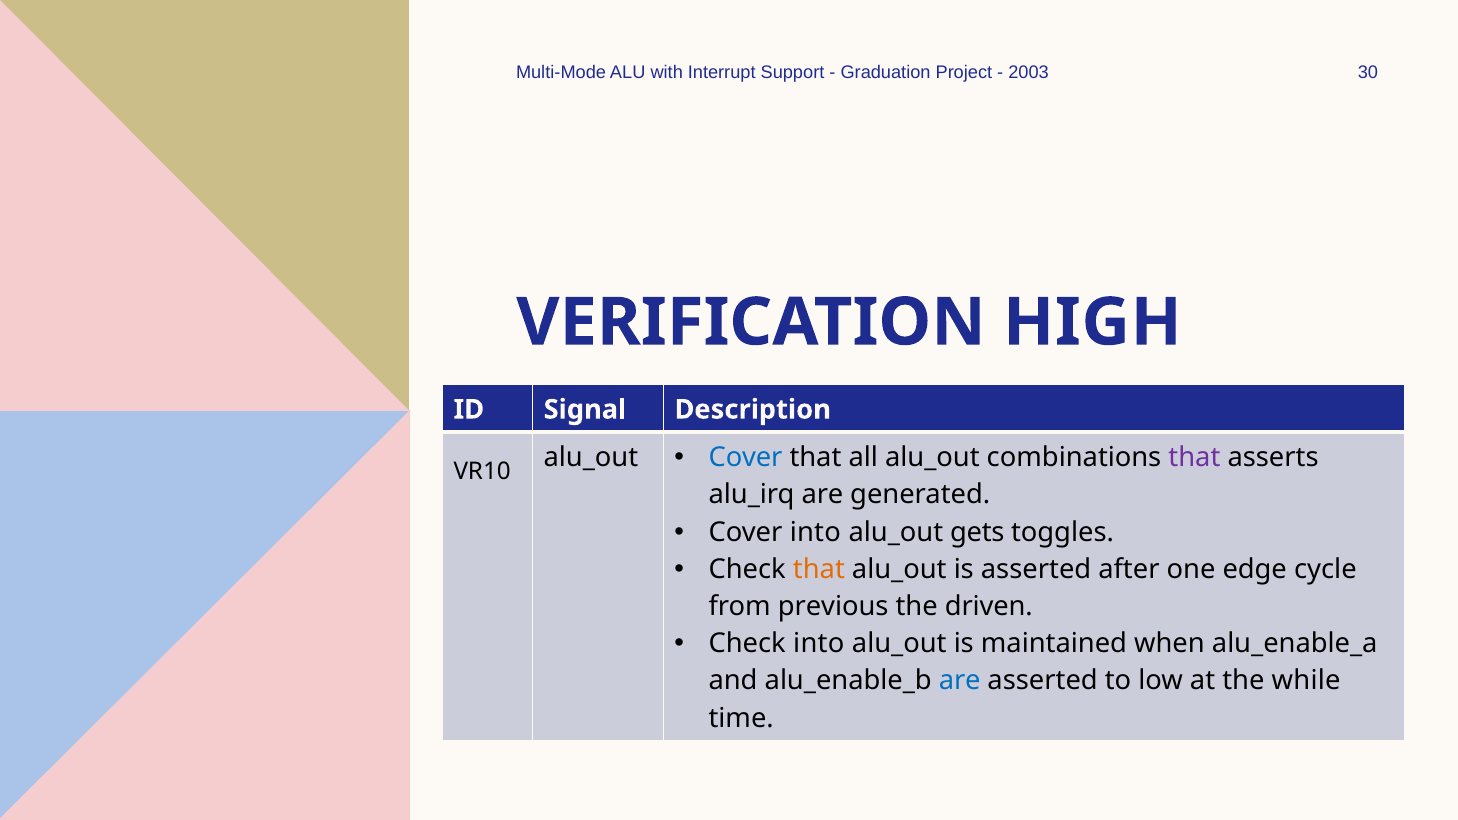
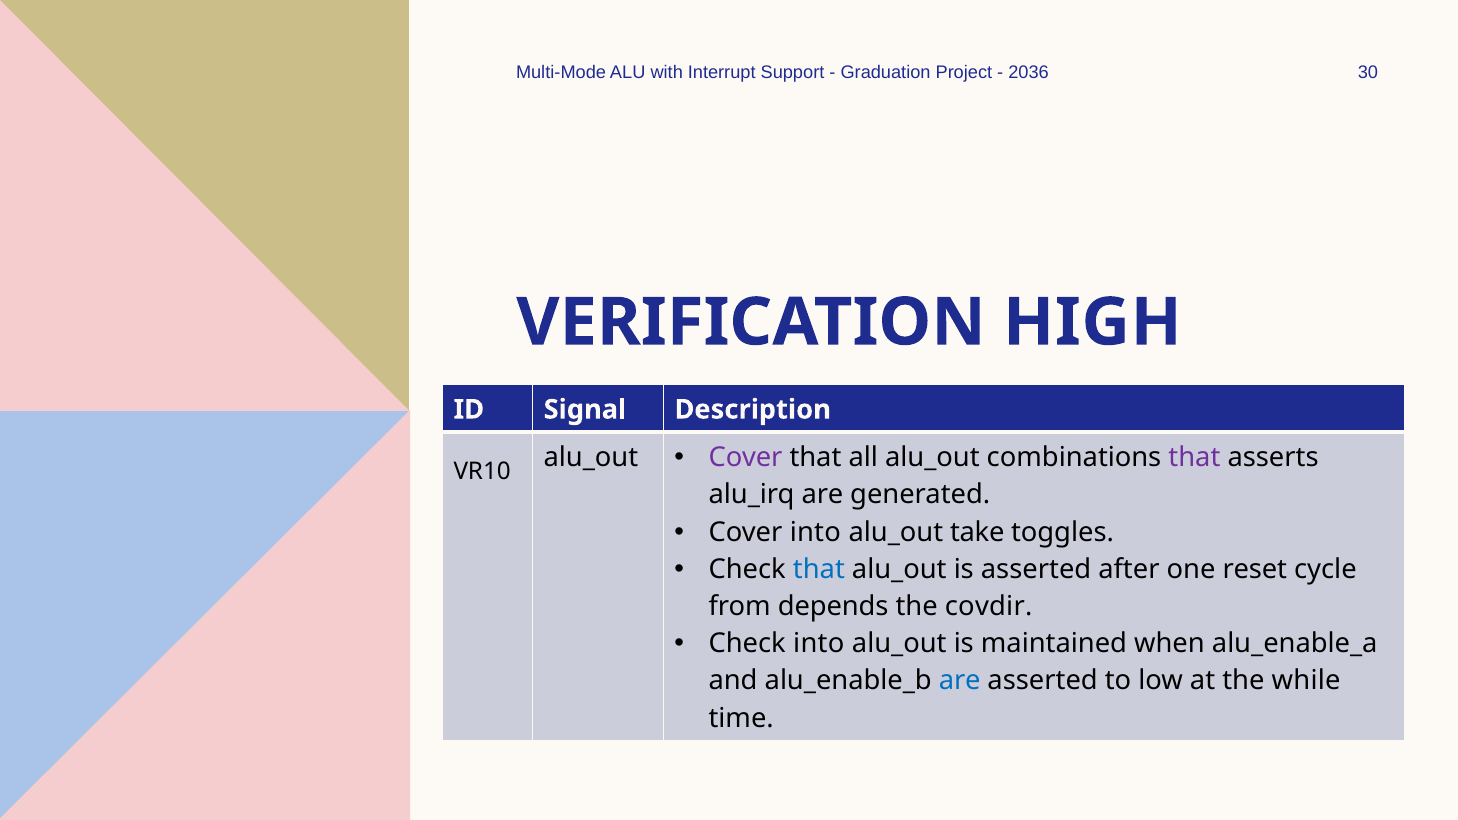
2003: 2003 -> 2036
Cover at (746, 458) colour: blue -> purple
gets: gets -> take
that at (819, 569) colour: orange -> blue
edge: edge -> reset
previous: previous -> depends
driven: driven -> covdir
